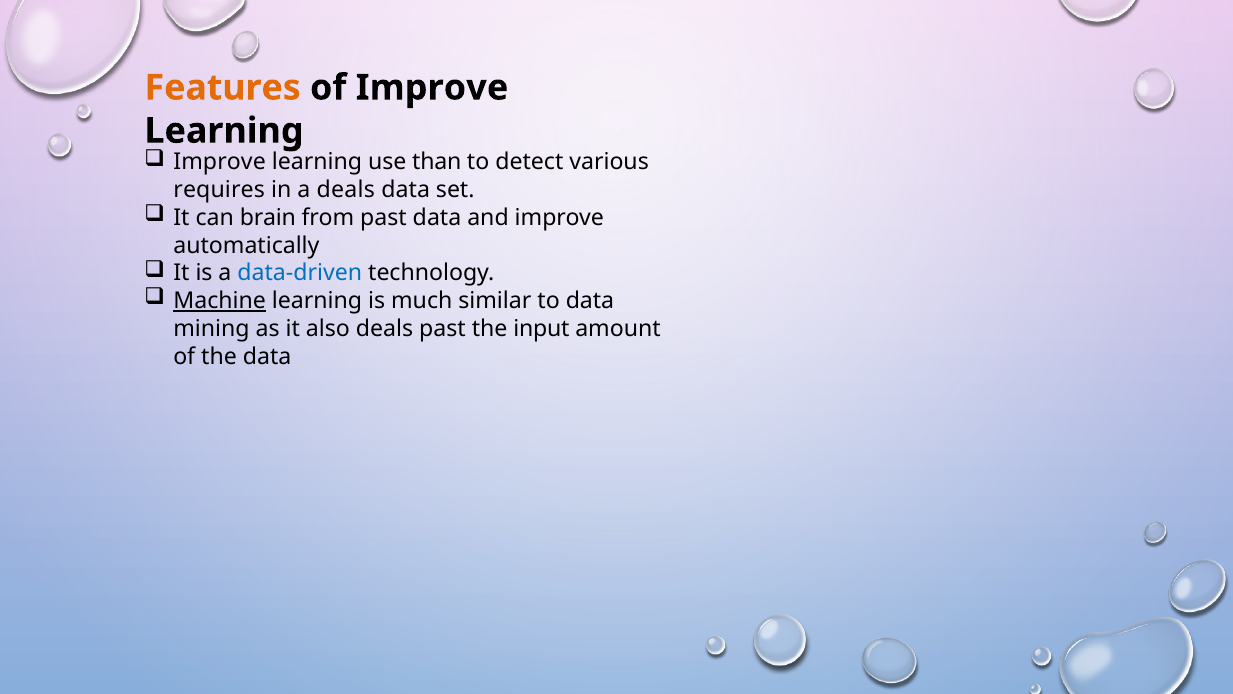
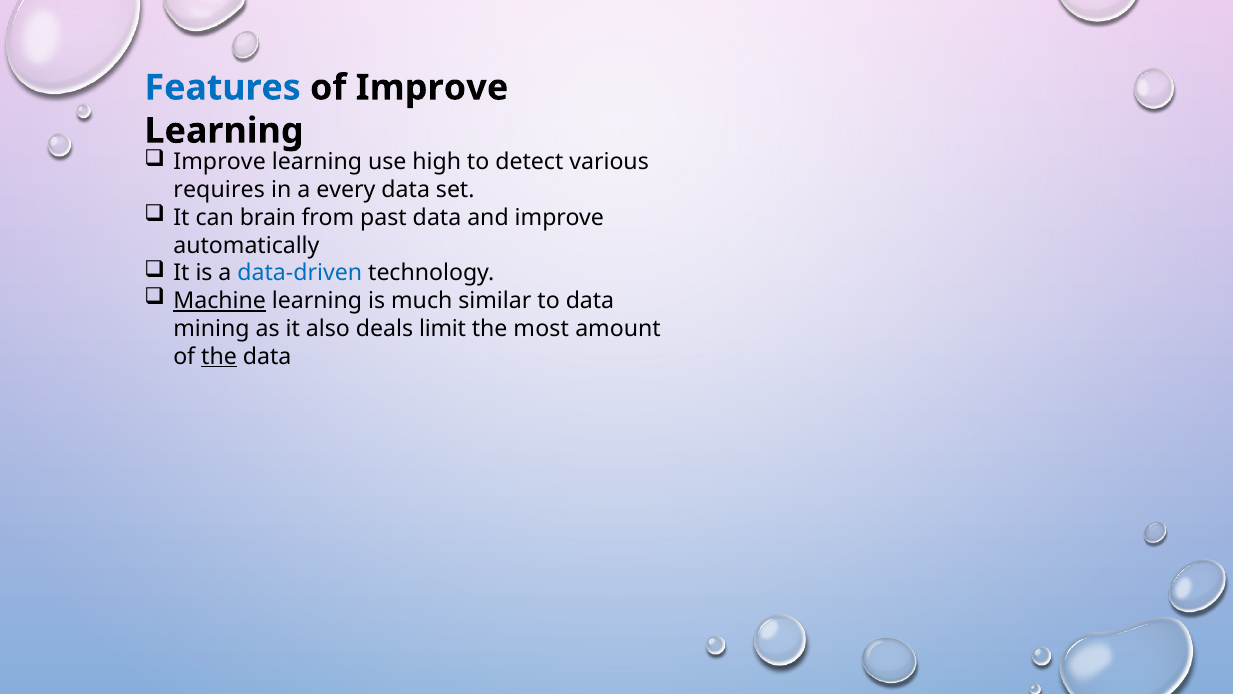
Features colour: orange -> blue
than: than -> high
a deals: deals -> every
deals past: past -> limit
input: input -> most
the at (219, 356) underline: none -> present
